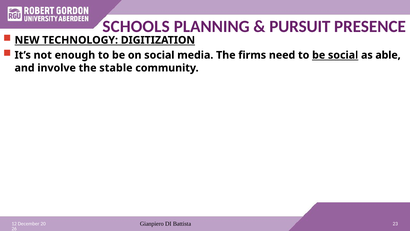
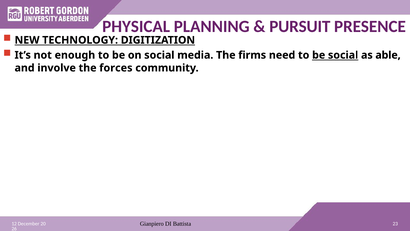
SCHOOLS: SCHOOLS -> PHYSICAL
stable: stable -> forces
